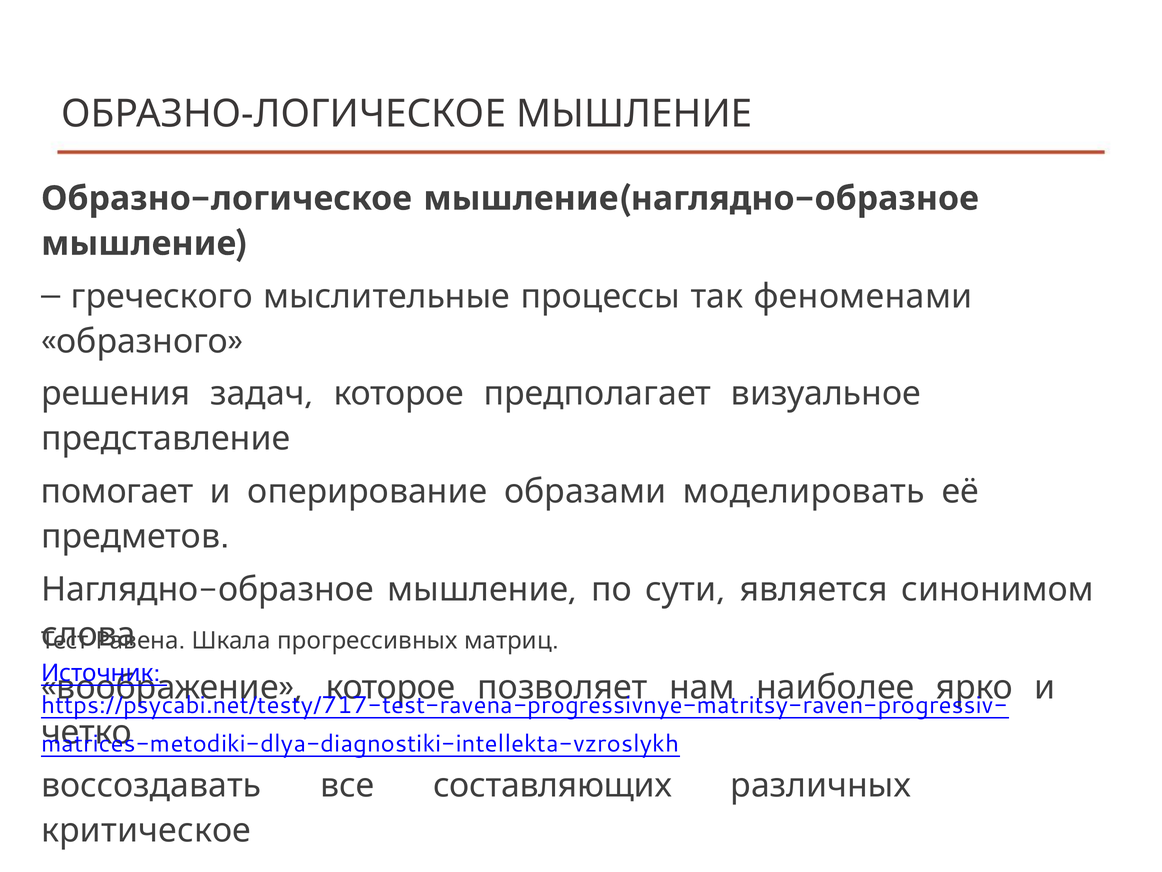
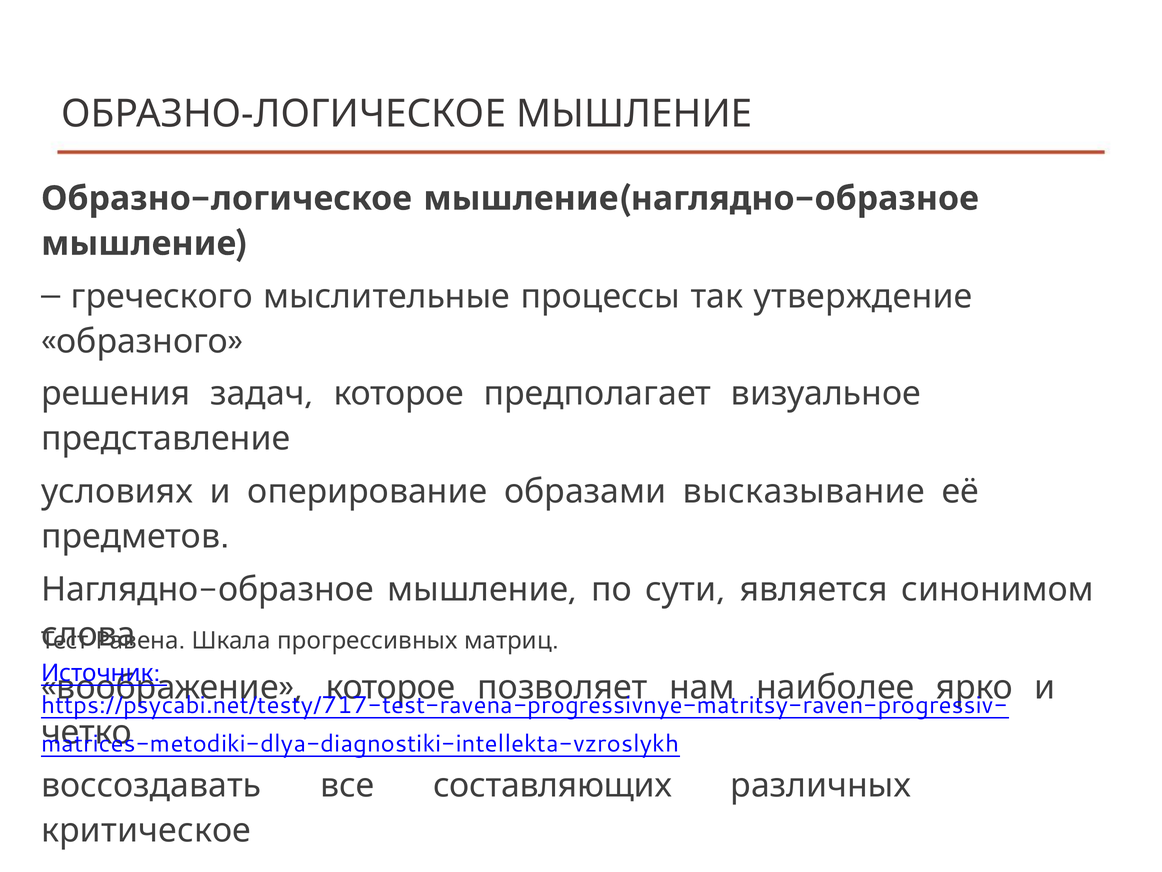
феноменами: феноменами -> утверждение
помогает: помогает -> условиях
моделировать: моделировать -> высказывание
